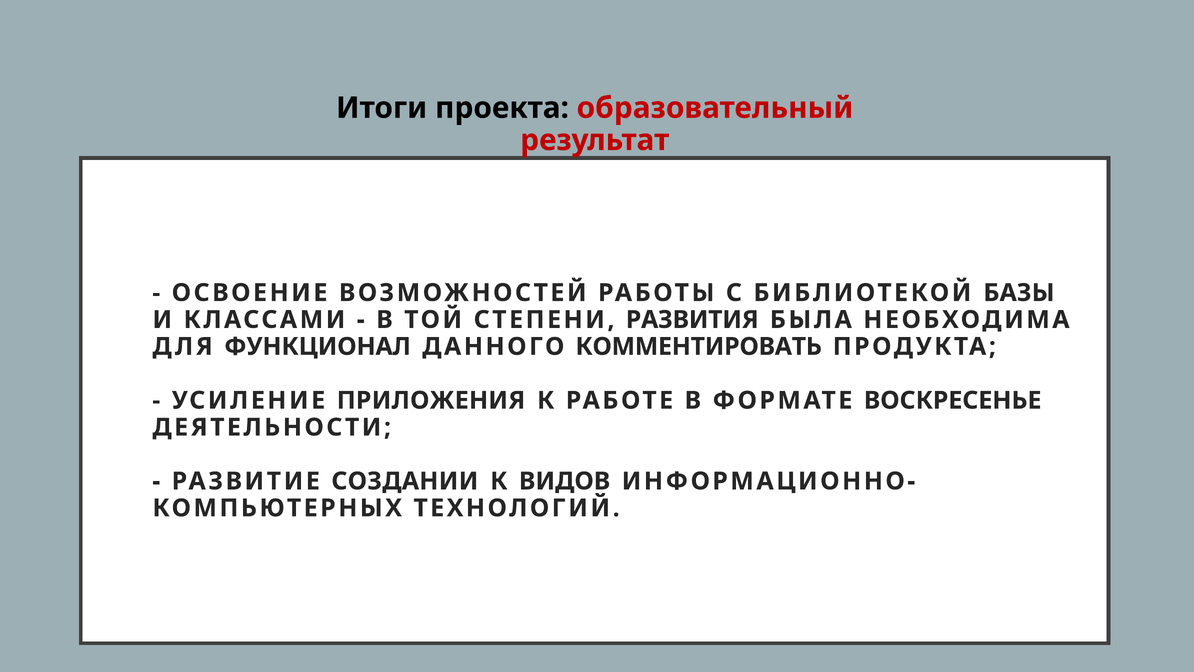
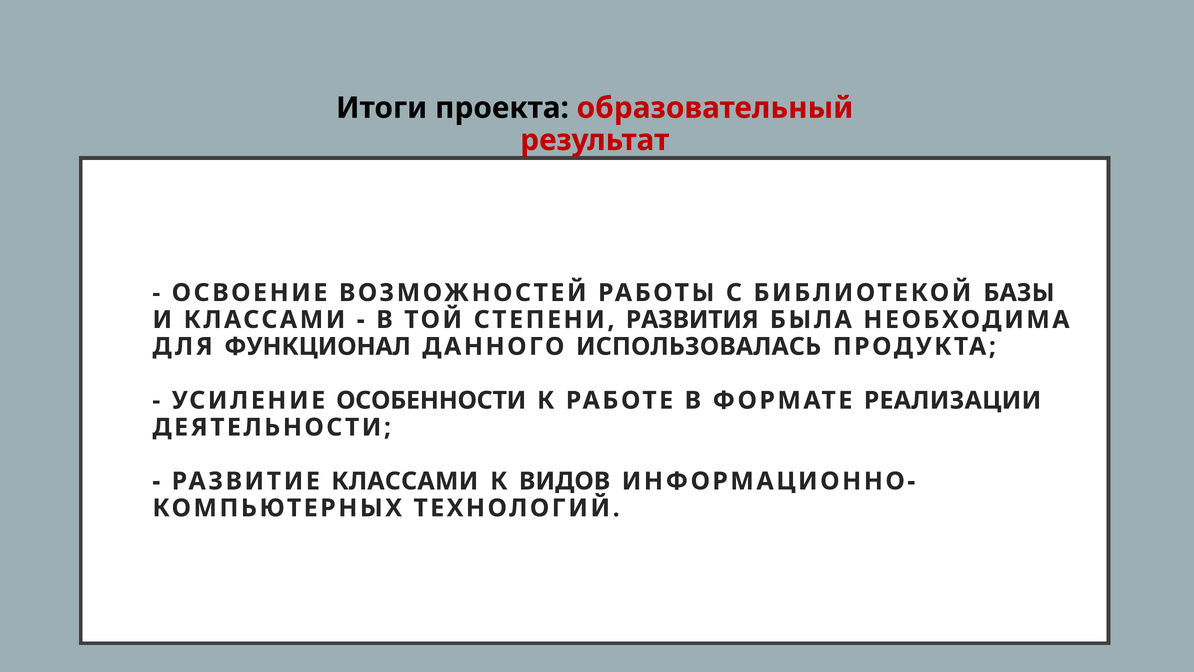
КОММЕНТИРОВАТЬ: КОММЕНТИРОВАТЬ -> ИСПОЛЬЗОВАЛАСЬ
ПРИЛОЖЕНИЯ: ПРИЛОЖЕНИЯ -> ОСОБЕННОСТИ
ВОСКРЕСЕНЬЕ: ВОСКРЕСЕНЬЕ -> РЕАЛИЗАЦИИ
РАЗВИТИЕ СОЗДАНИИ: СОЗДАНИИ -> КЛАССАМИ
